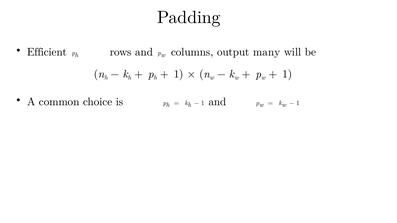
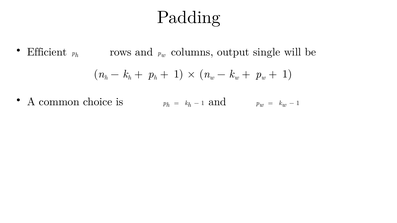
many: many -> single
